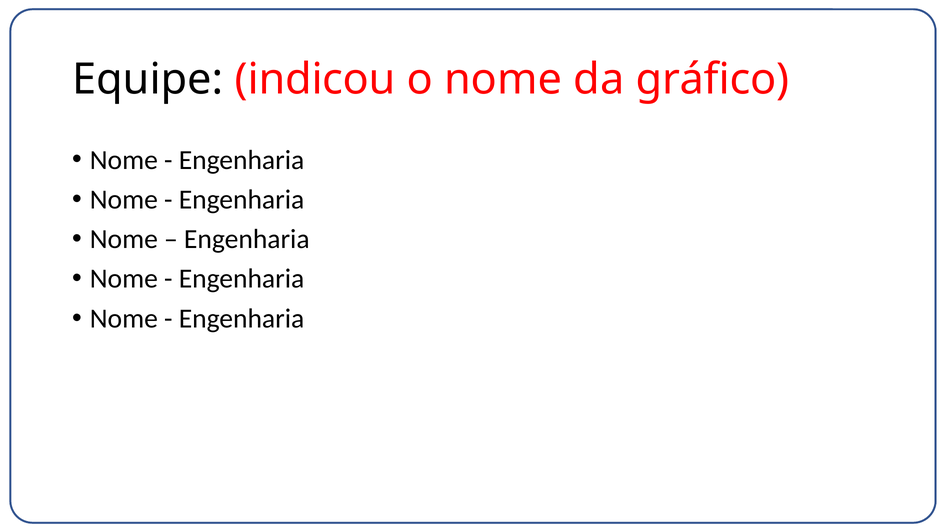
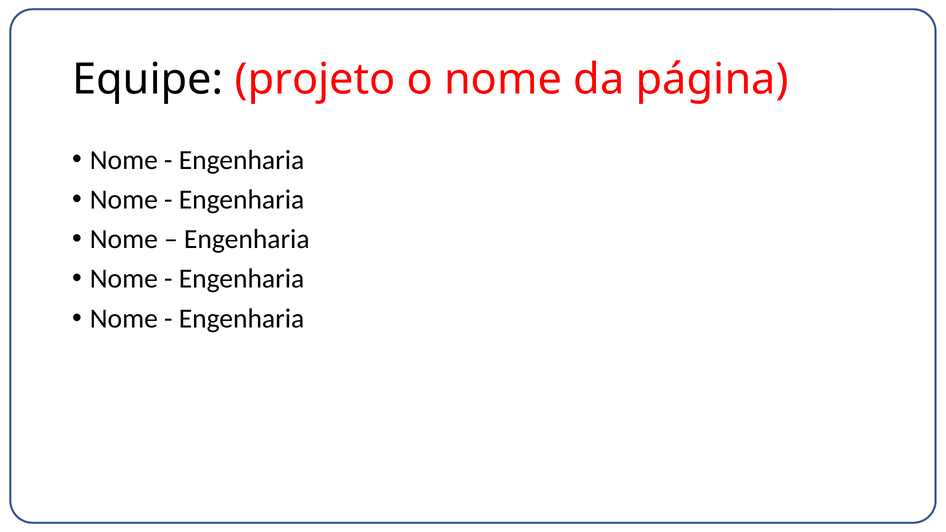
indicou: indicou -> projeto
gráfico: gráfico -> página
